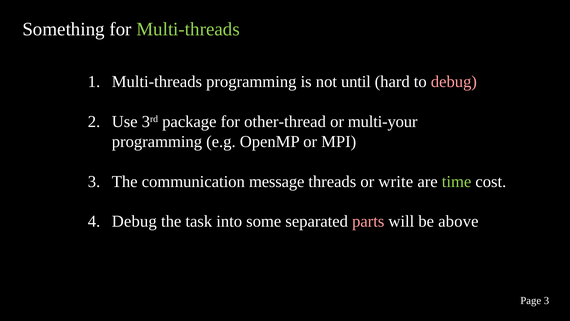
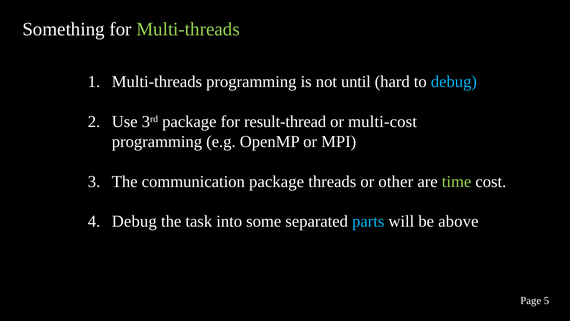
debug at (454, 81) colour: pink -> light blue
other-thread: other-thread -> result-thread
multi-your: multi-your -> multi-cost
communication message: message -> package
write: write -> other
parts colour: pink -> light blue
Page 3: 3 -> 5
